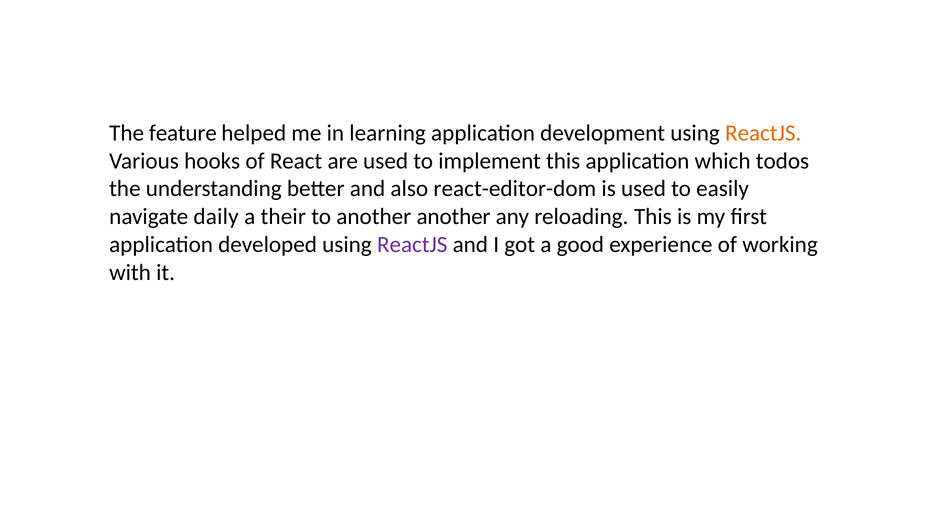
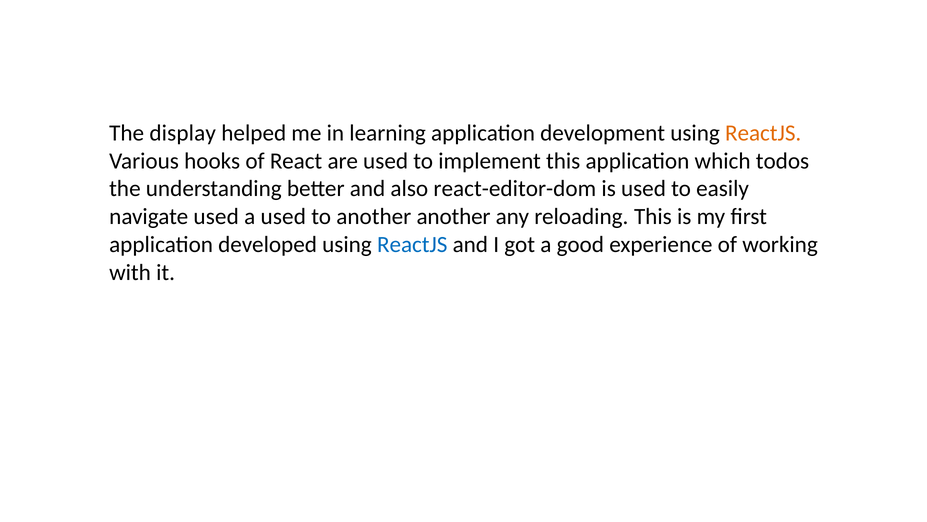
feature: feature -> display
navigate daily: daily -> used
a their: their -> used
ReactJS at (412, 244) colour: purple -> blue
